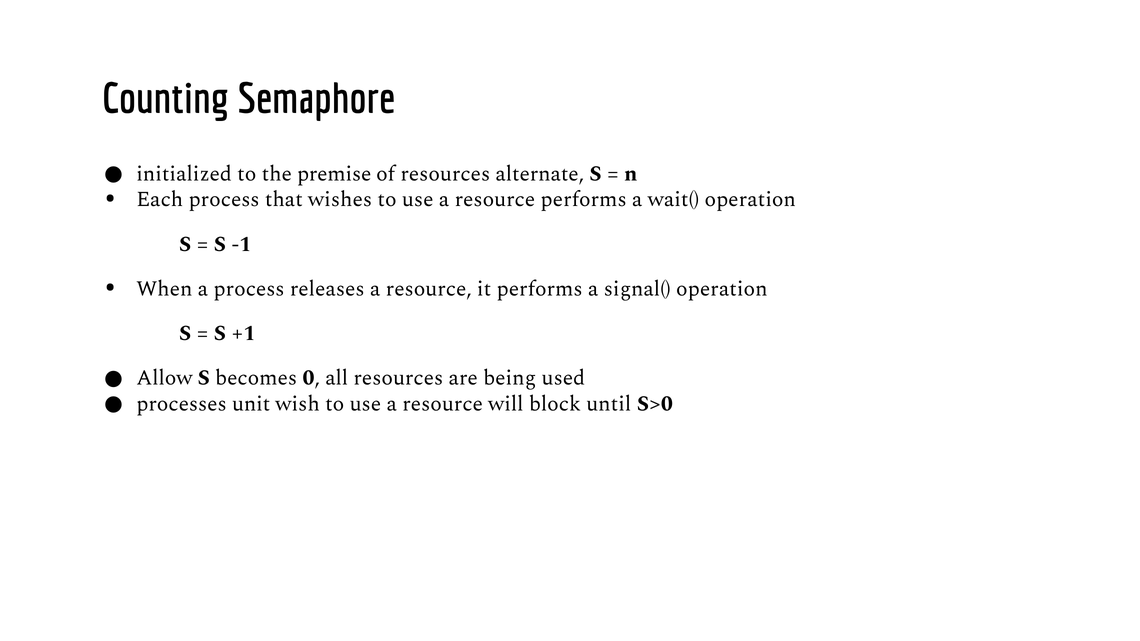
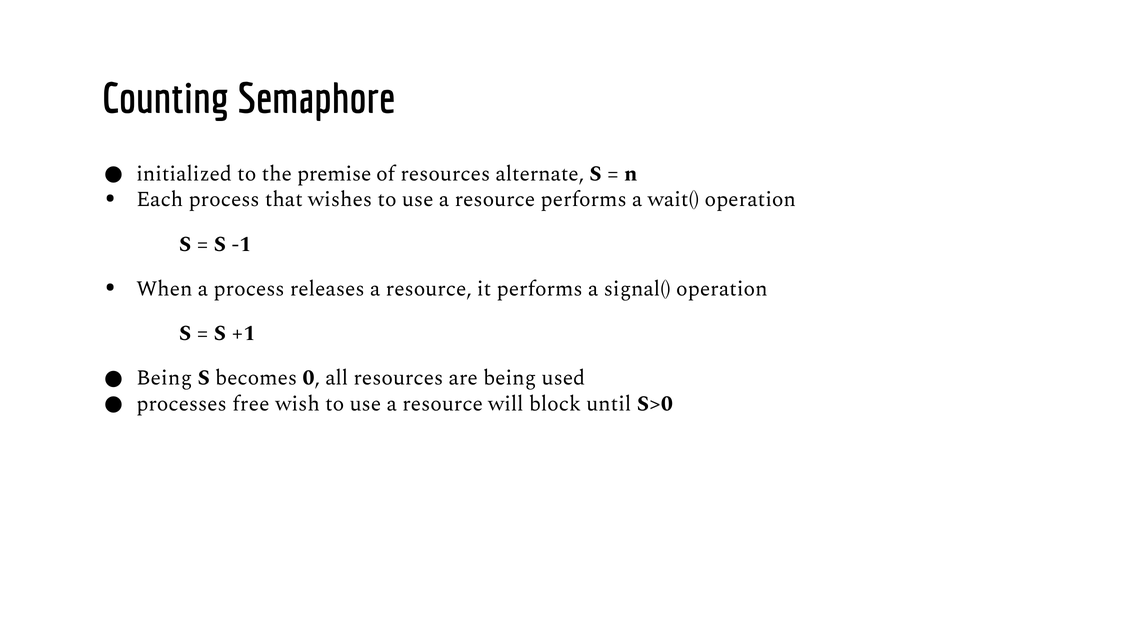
Allow at (164, 378): Allow -> Being
unit: unit -> free
